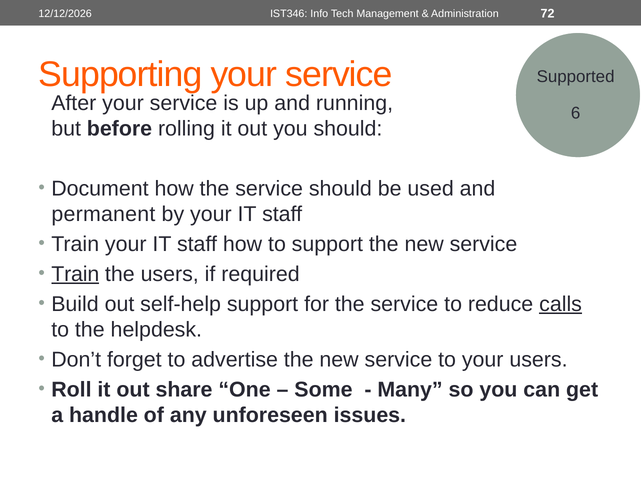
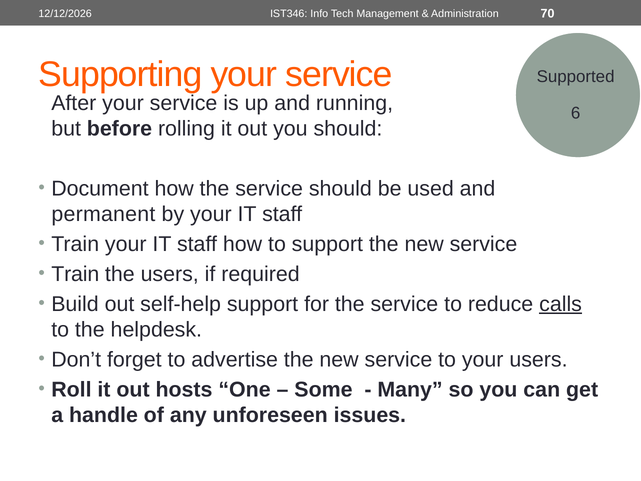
72: 72 -> 70
Train at (75, 274) underline: present -> none
share: share -> hosts
